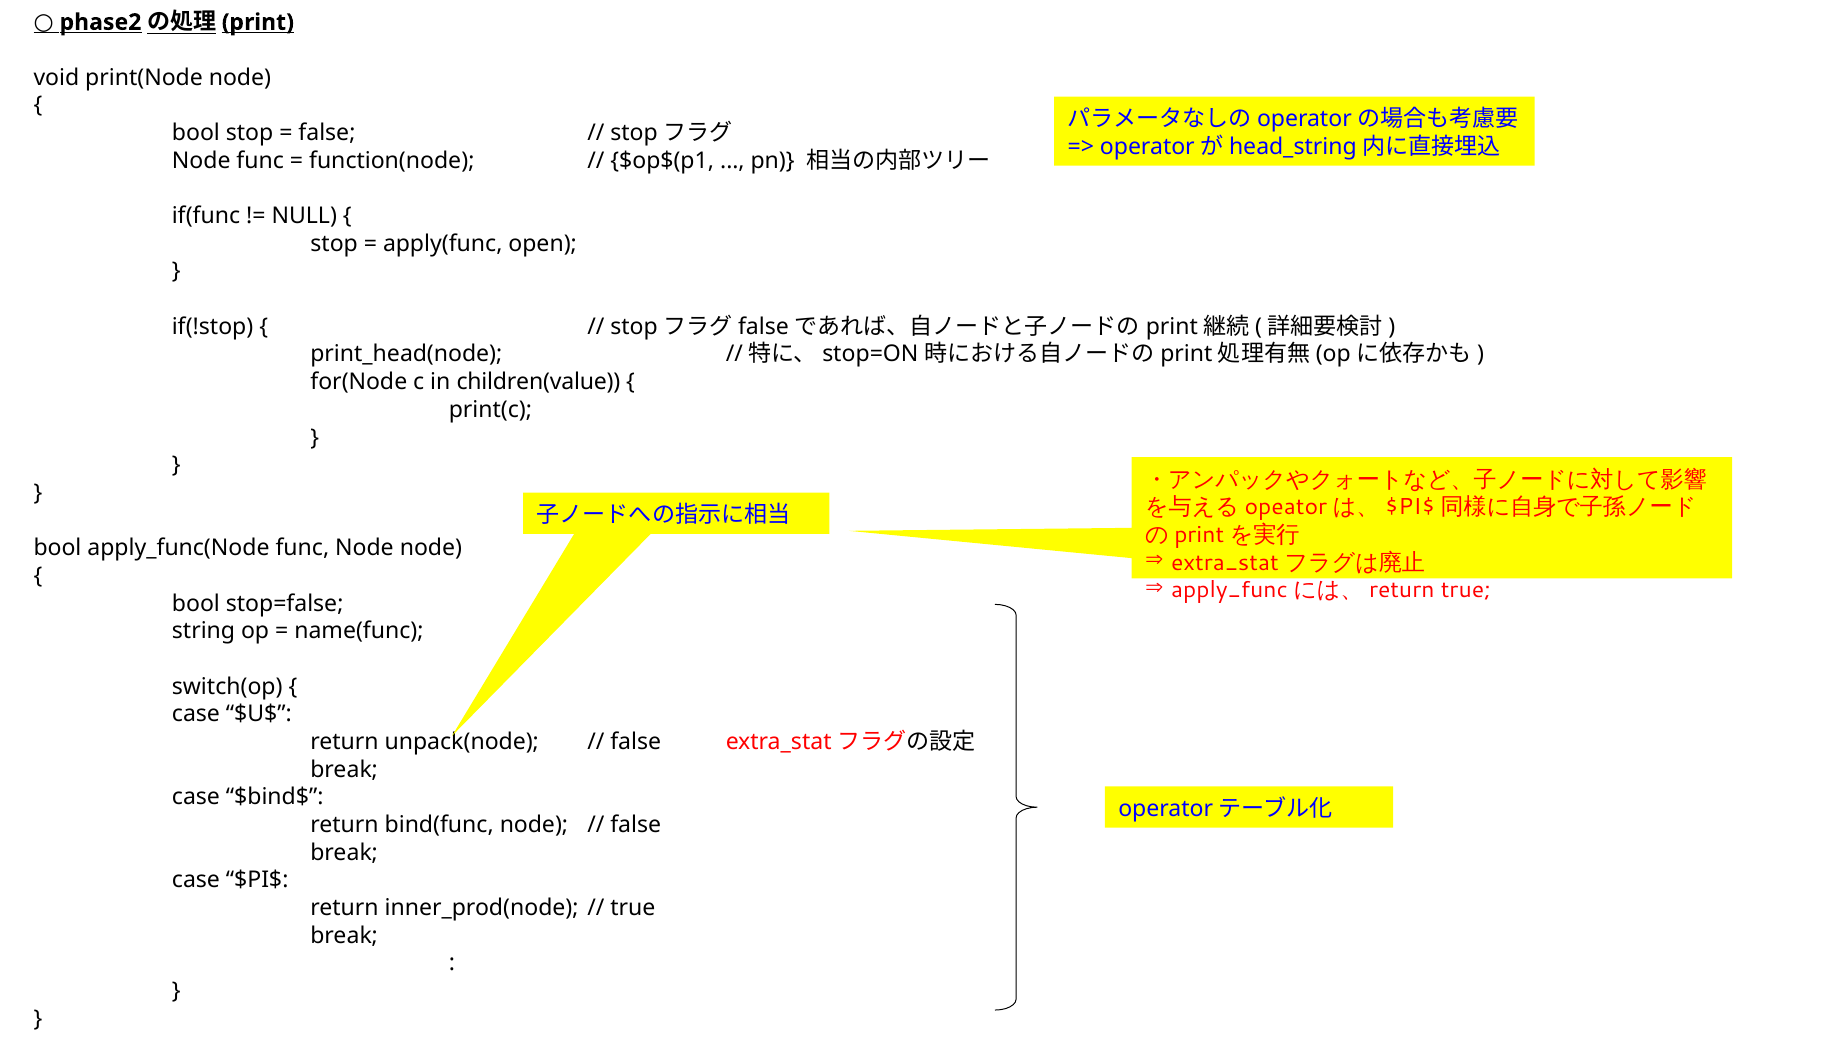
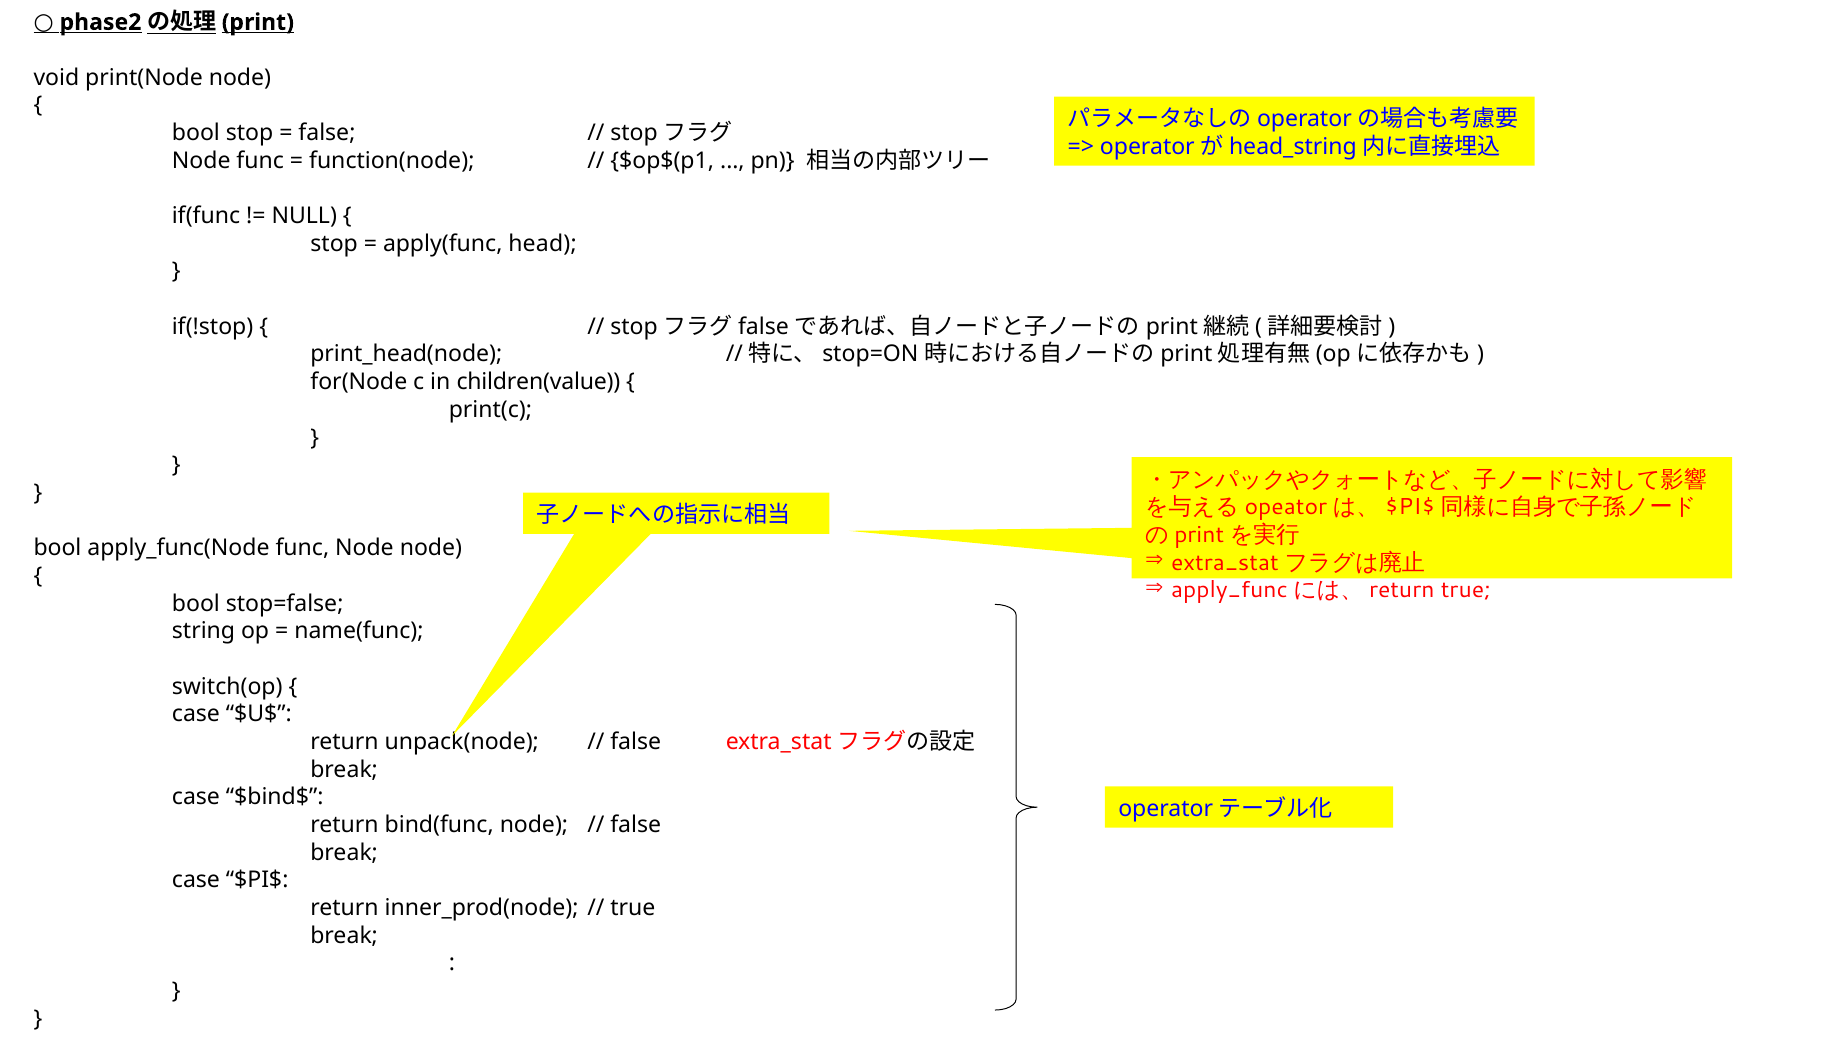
open: open -> head
